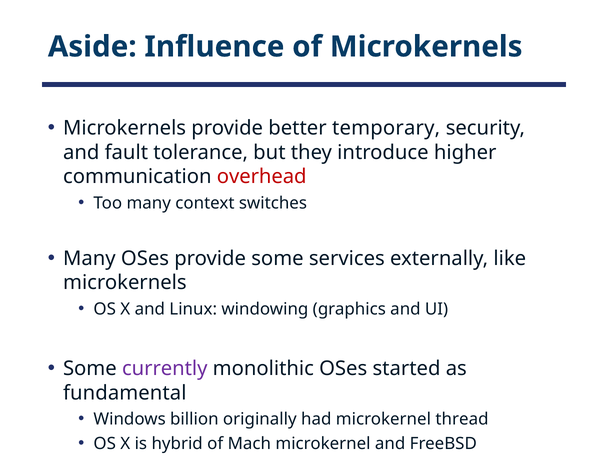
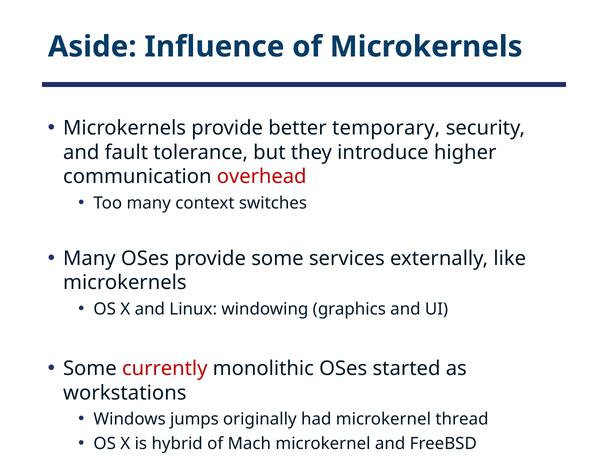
currently colour: purple -> red
fundamental: fundamental -> workstations
billion: billion -> jumps
